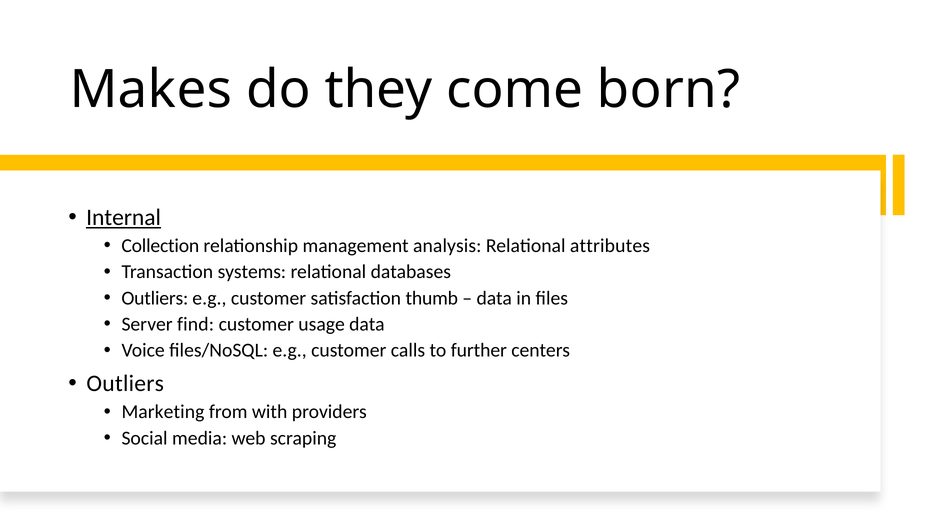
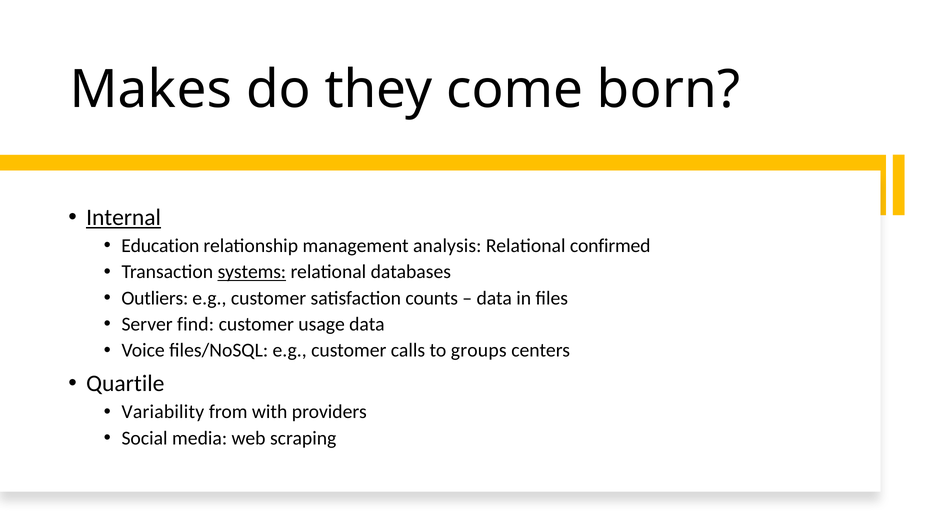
Collection: Collection -> Education
attributes: attributes -> confirmed
systems underline: none -> present
thumb: thumb -> counts
further: further -> groups
Outliers at (125, 383): Outliers -> Quartile
Marketing: Marketing -> Variability
